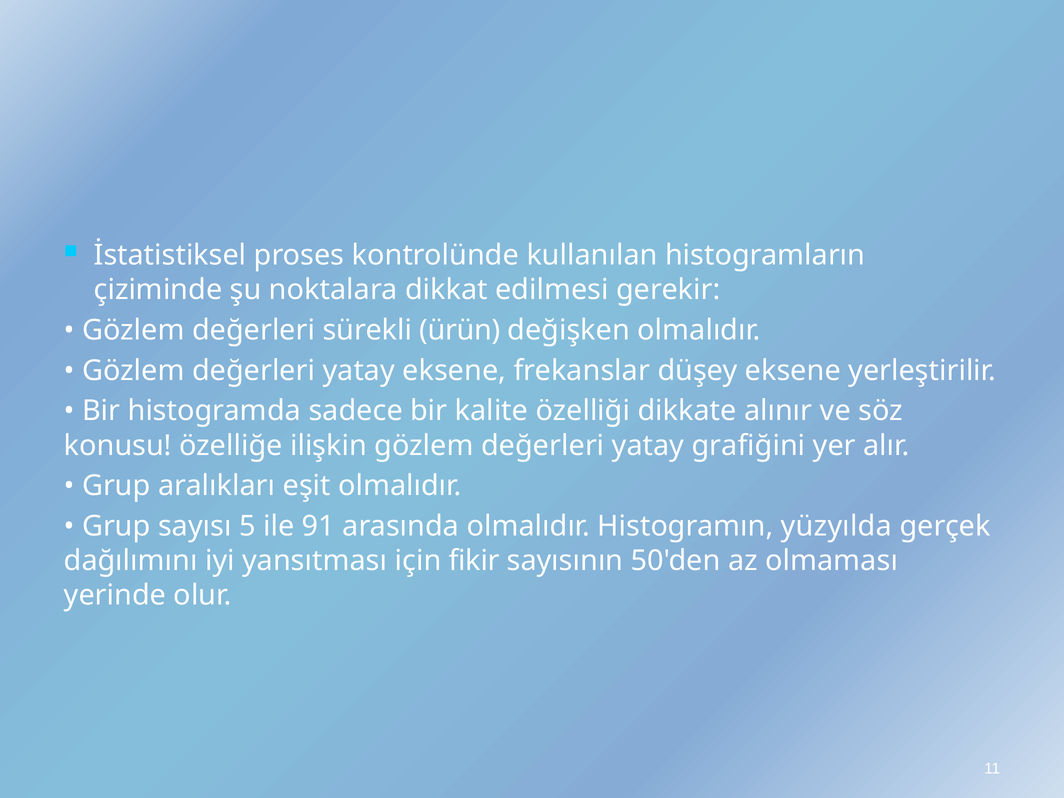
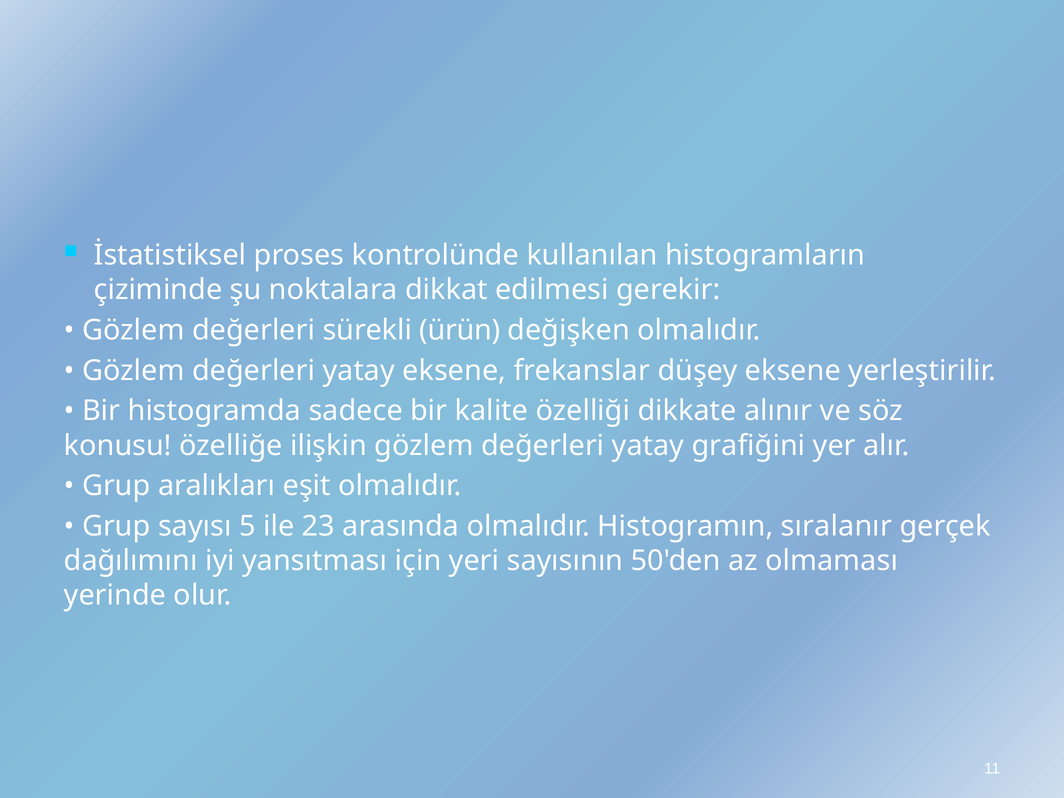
91: 91 -> 23
yüzyılda: yüzyılda -> sıralanır
fikir: fikir -> yeri
